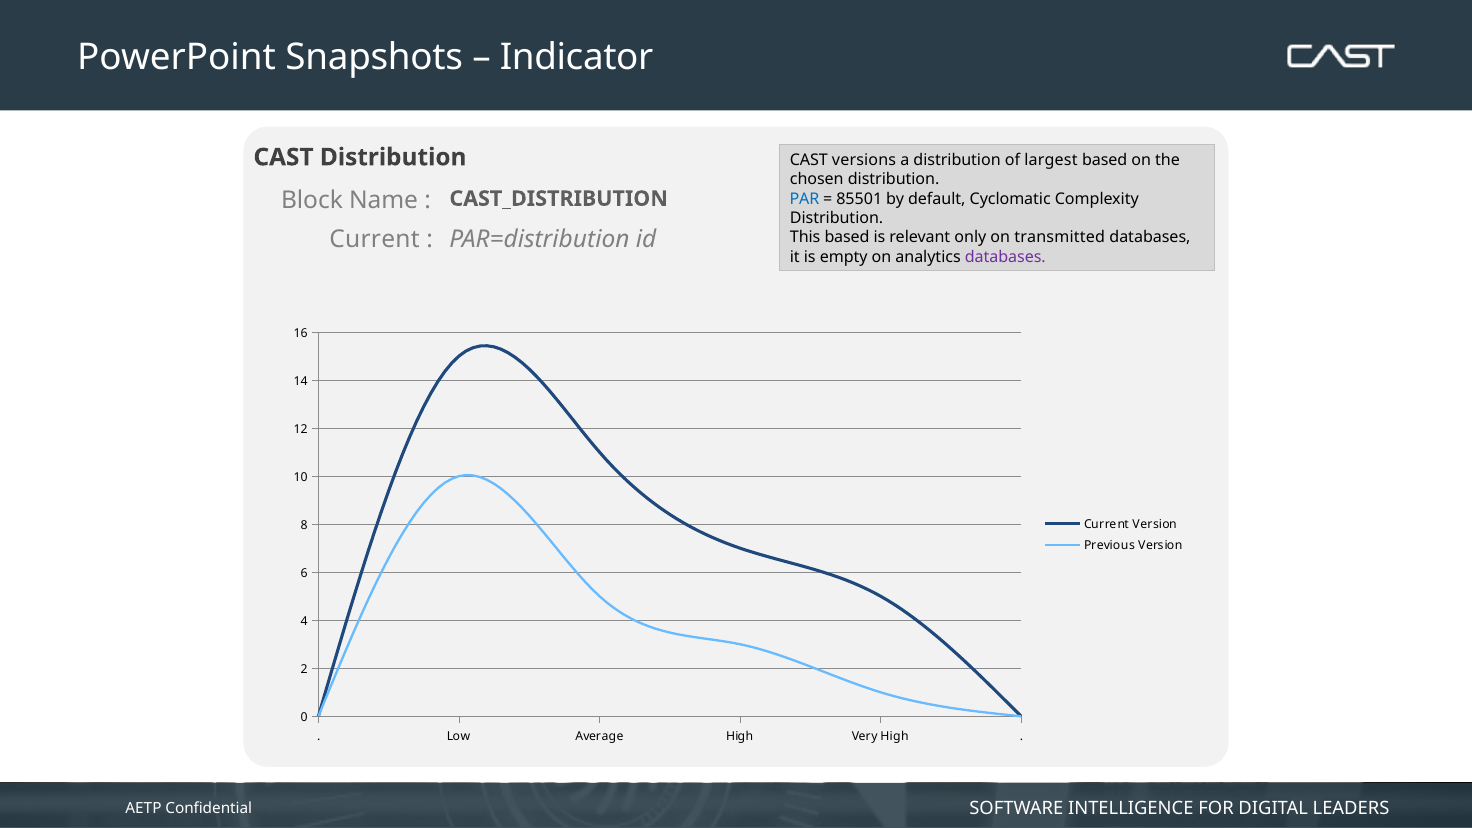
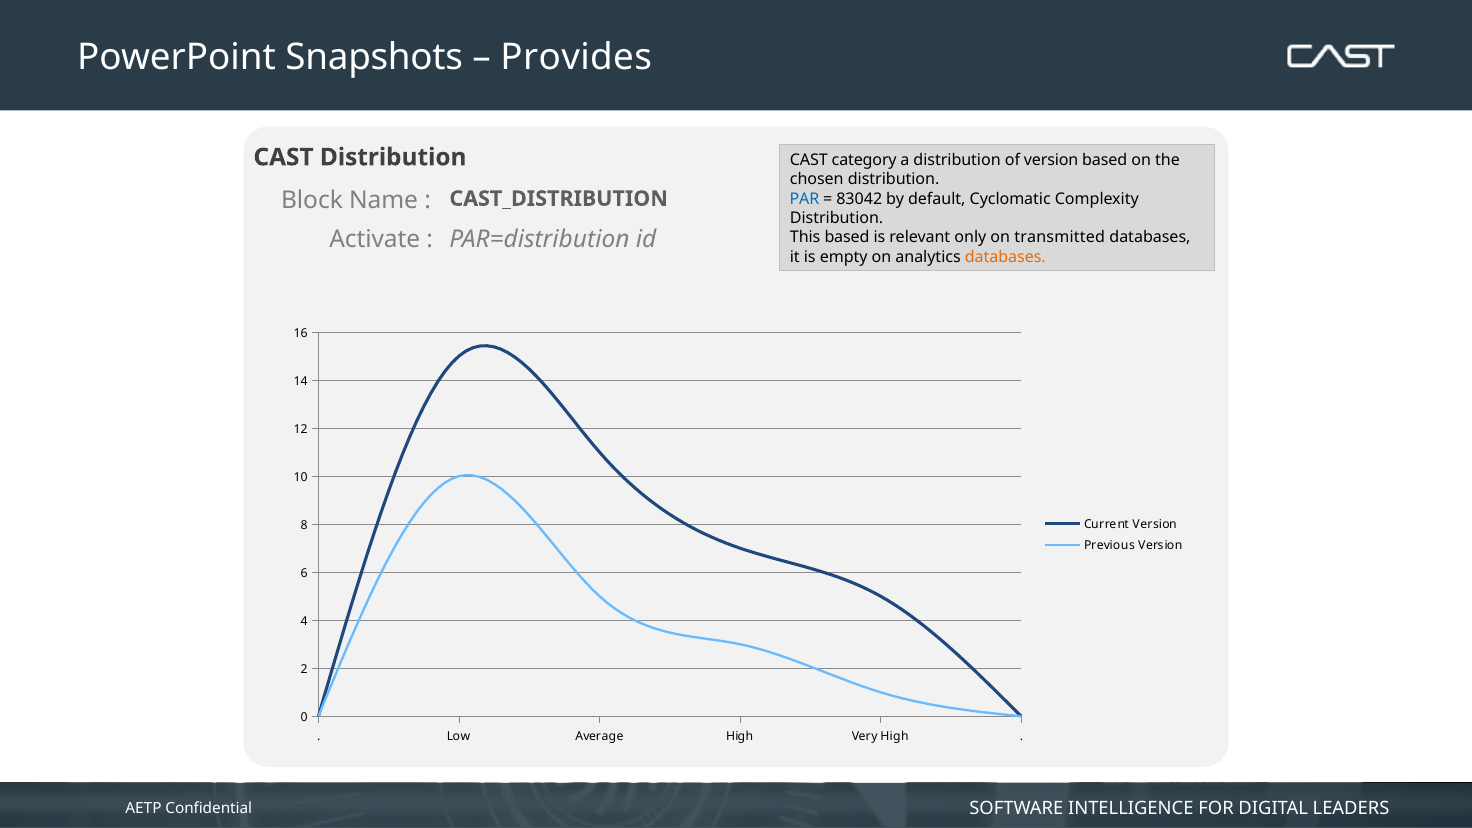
Indicator: Indicator -> Provides
versions: versions -> category
of largest: largest -> version
85501: 85501 -> 83042
Current at (375, 239): Current -> Activate
databases at (1005, 257) colour: purple -> orange
